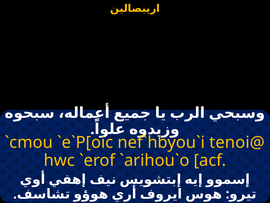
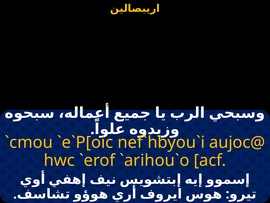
tenoi@: tenoi@ -> aujoc@
